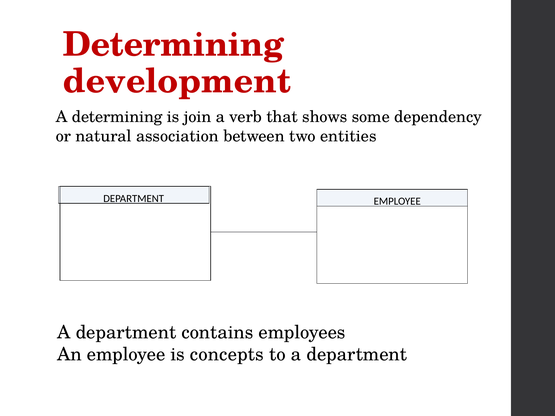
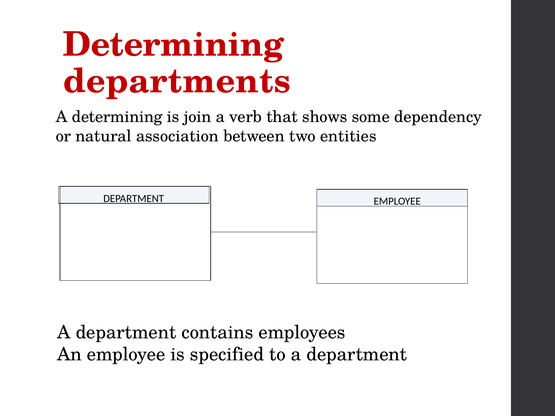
development: development -> departments
concepts: concepts -> specified
